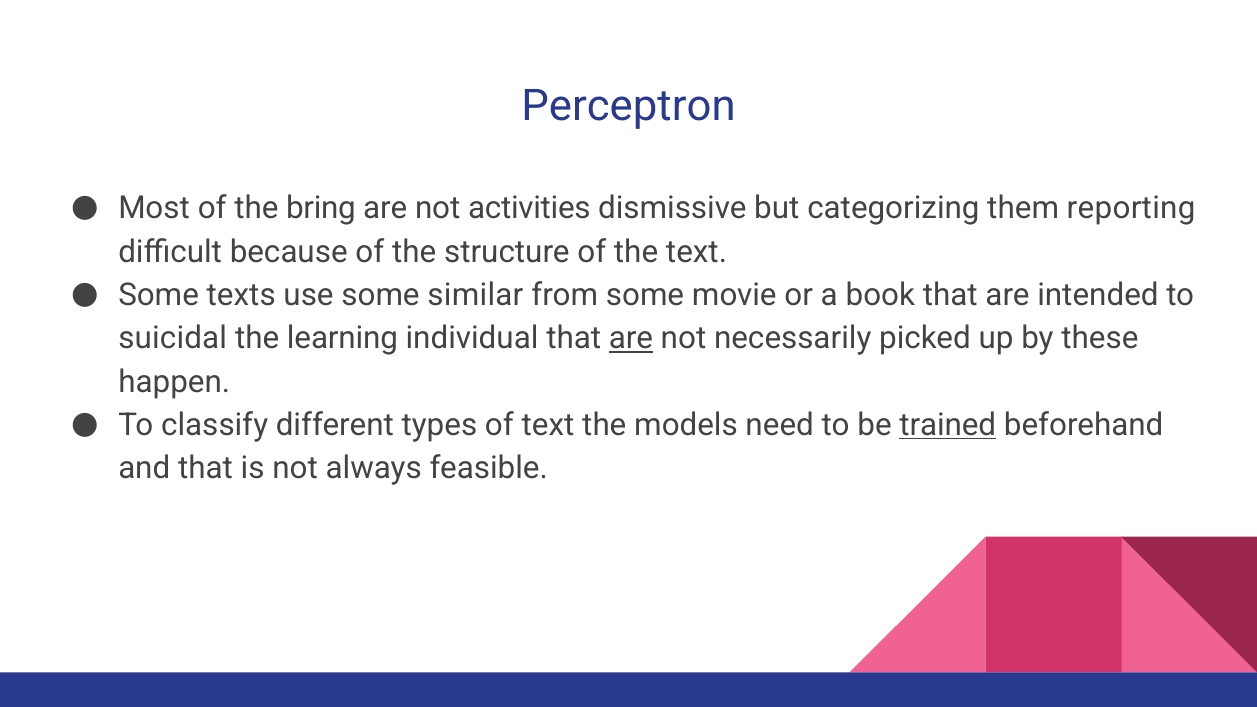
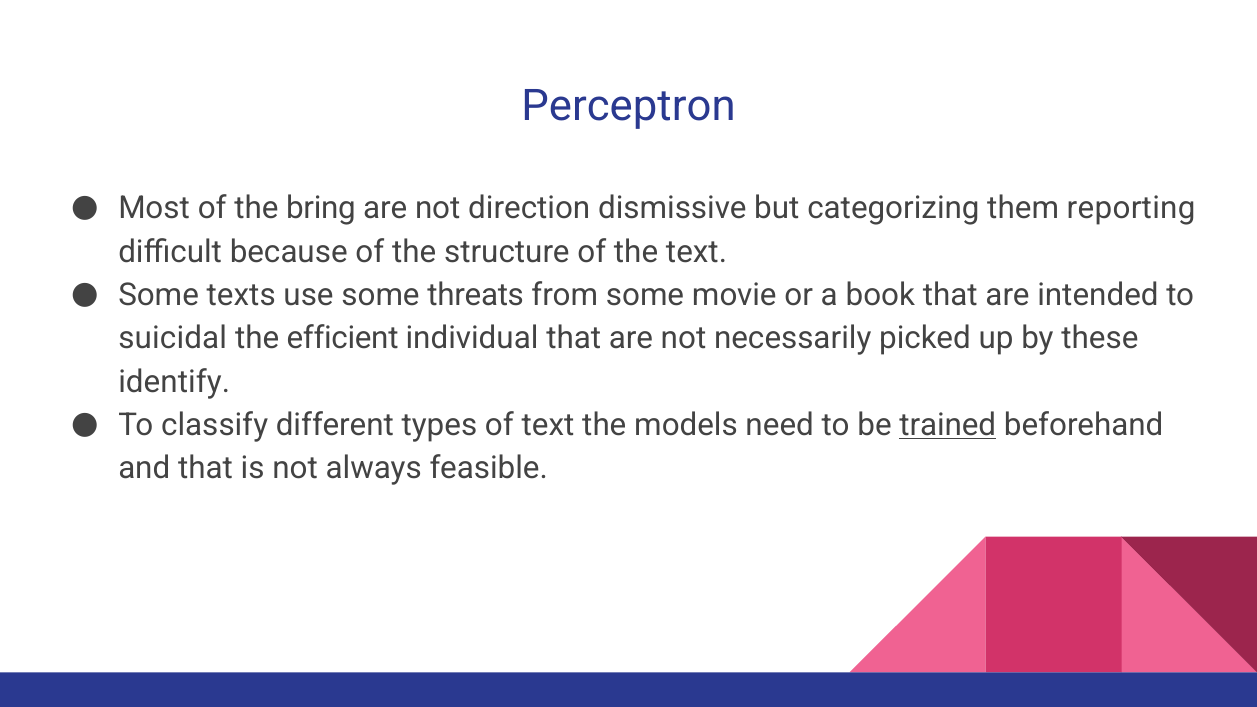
activities: activities -> direction
similar: similar -> threats
learning: learning -> efficient
are at (631, 338) underline: present -> none
happen: happen -> identify
